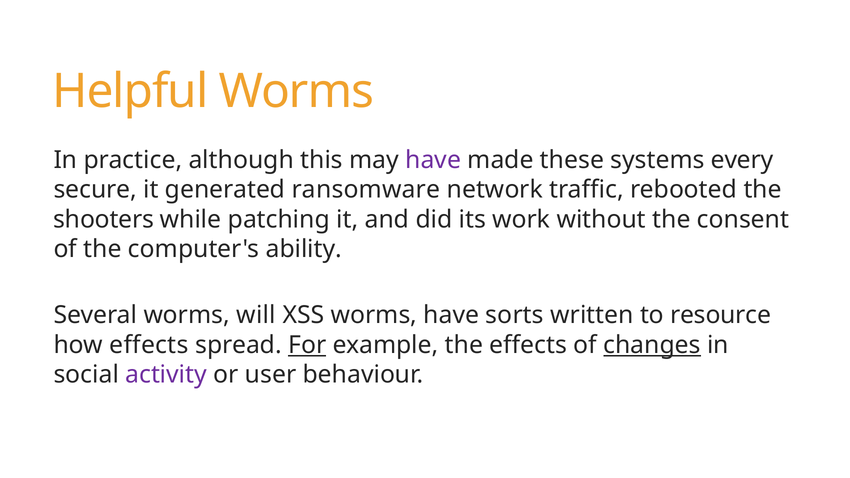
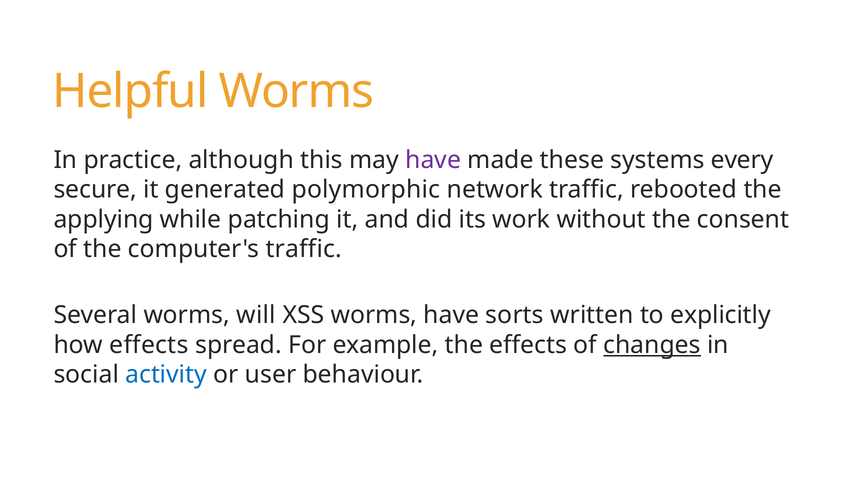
ransomware: ransomware -> polymorphic
shooters: shooters -> applying
computer's ability: ability -> traffic
resource: resource -> explicitly
For underline: present -> none
activity colour: purple -> blue
